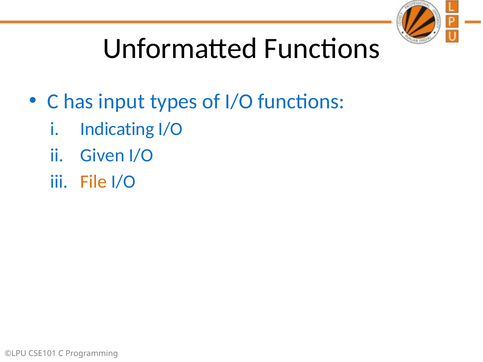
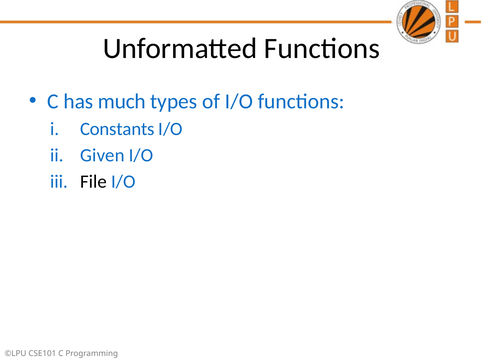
input: input -> much
Indicating: Indicating -> Constants
File colour: orange -> black
